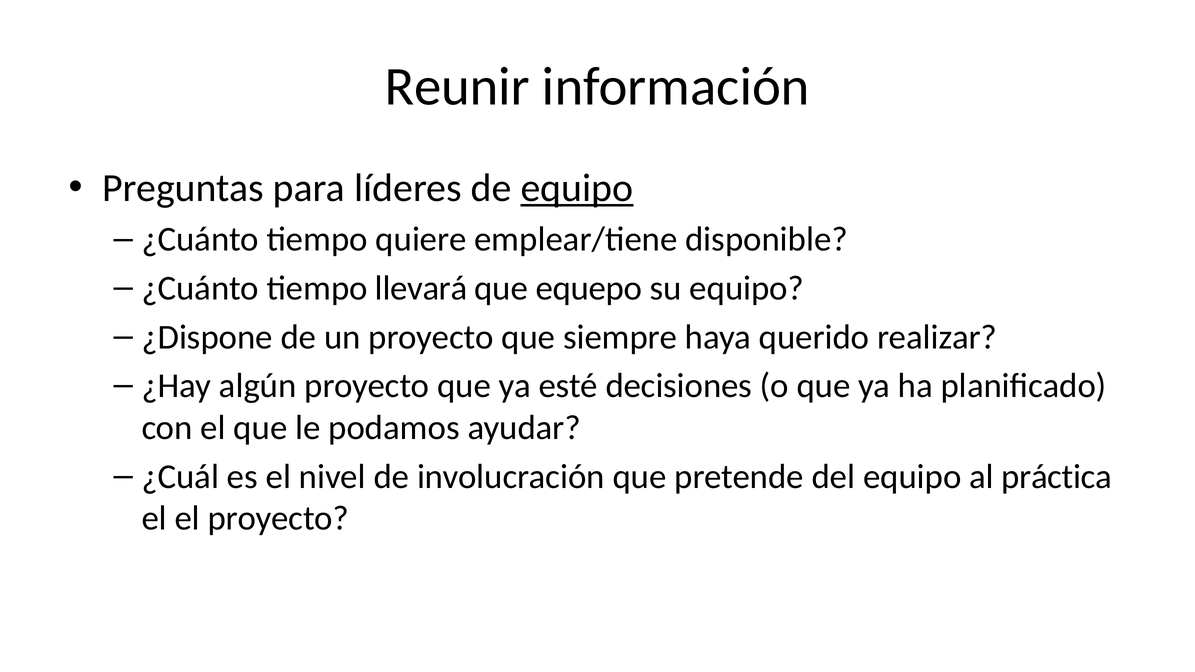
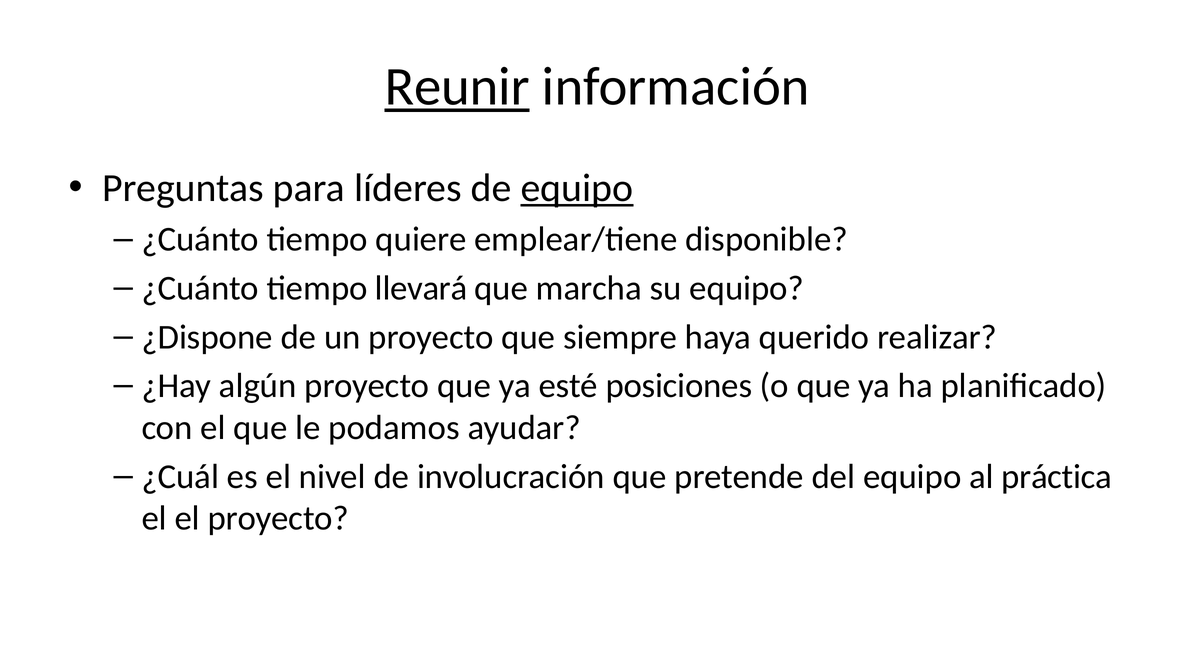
Reunir underline: none -> present
equepo: equepo -> marcha
decisiones: decisiones -> posiciones
